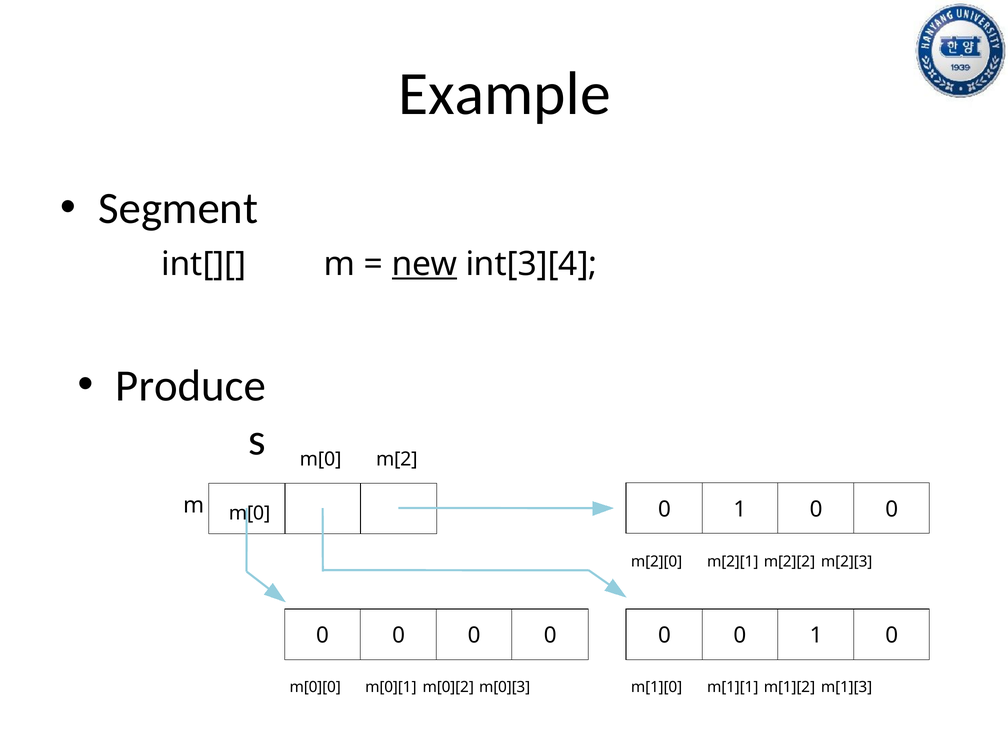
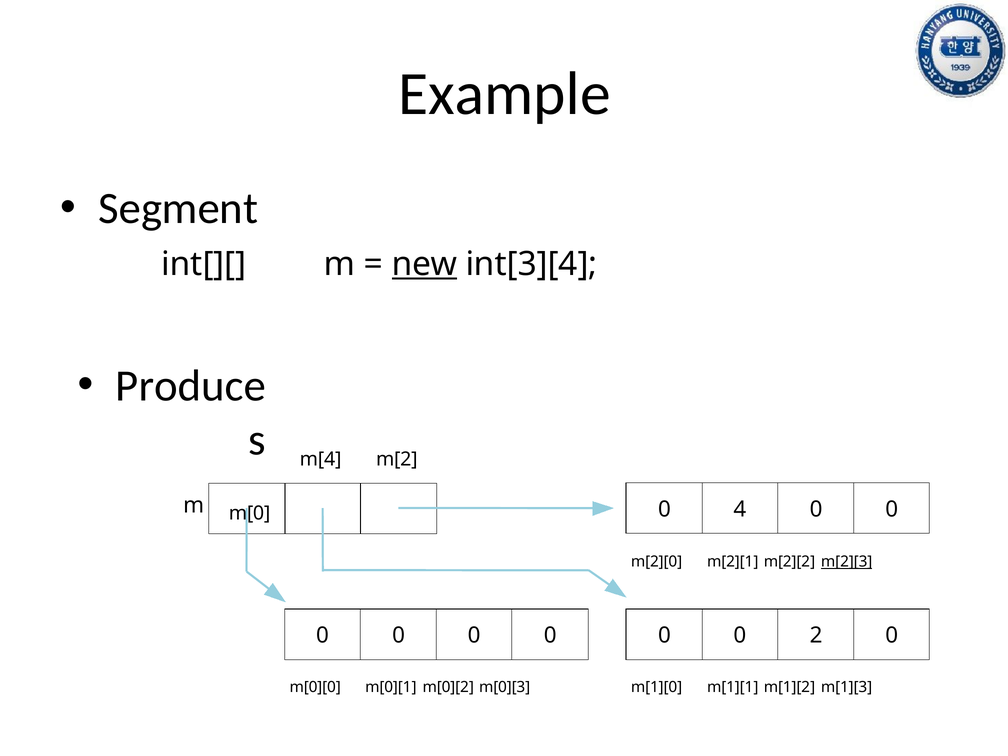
m[0 at (321, 460): m[0 -> m[4
1 at (740, 509): 1 -> 4
m[2][3 underline: none -> present
0 0 0 1: 1 -> 2
